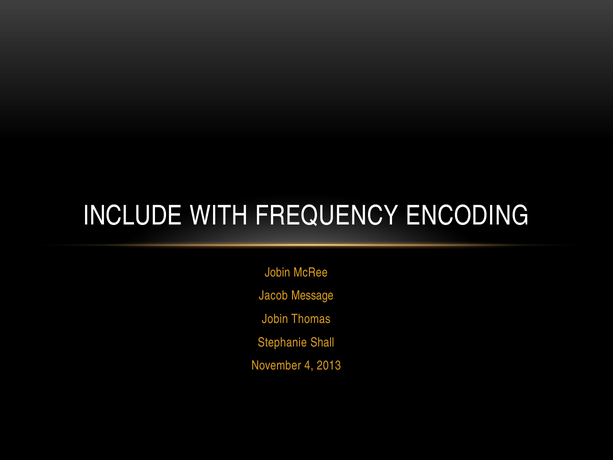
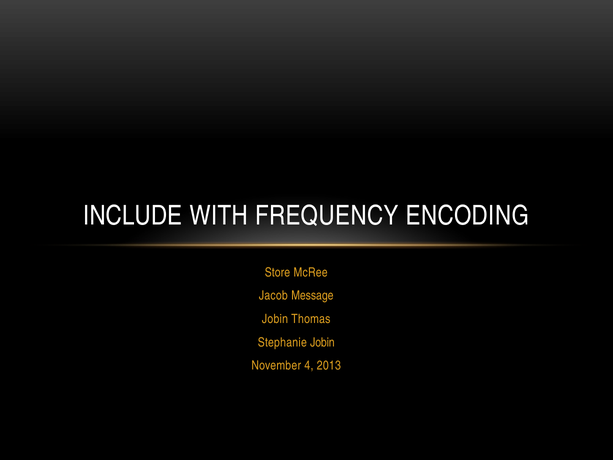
Jobin at (277, 272): Jobin -> Store
Stephanie Shall: Shall -> Jobin
